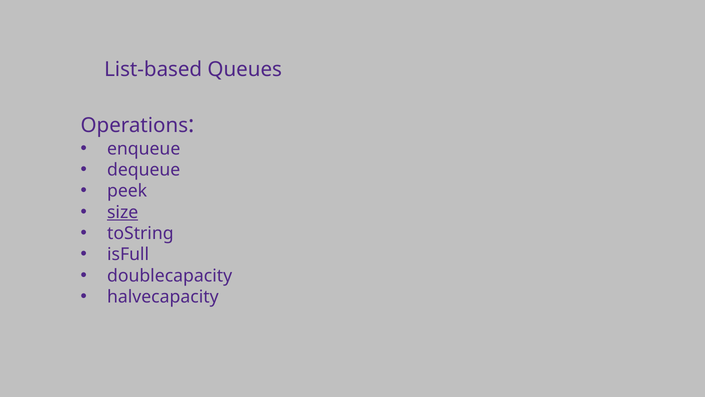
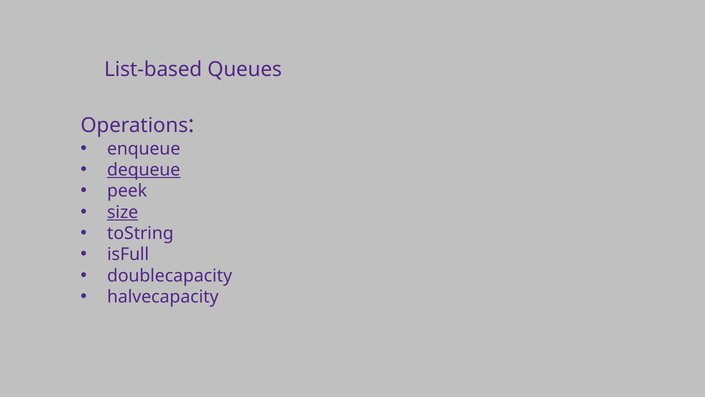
dequeue underline: none -> present
